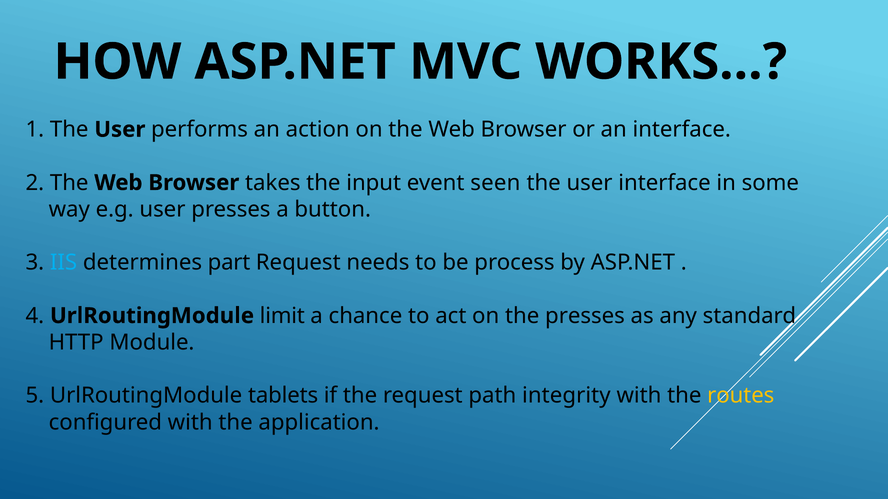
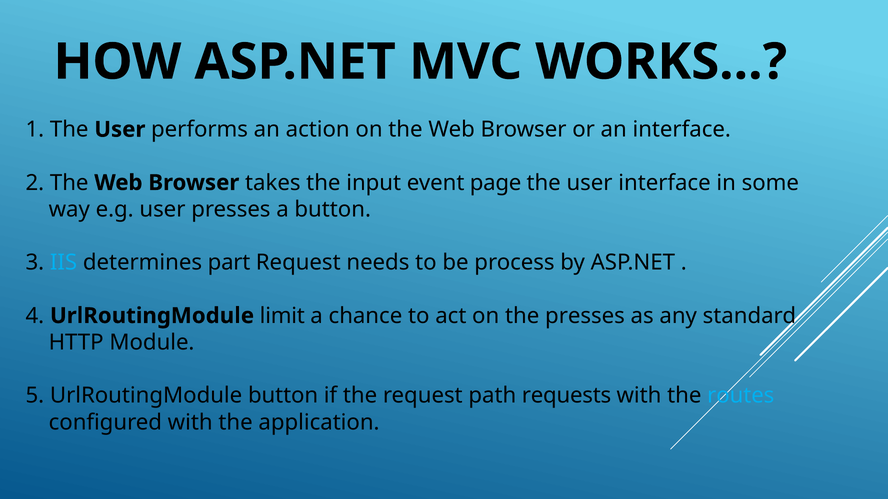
seen: seen -> page
UrlRoutingModule tablets: tablets -> button
integrity: integrity -> requests
routes colour: yellow -> light blue
